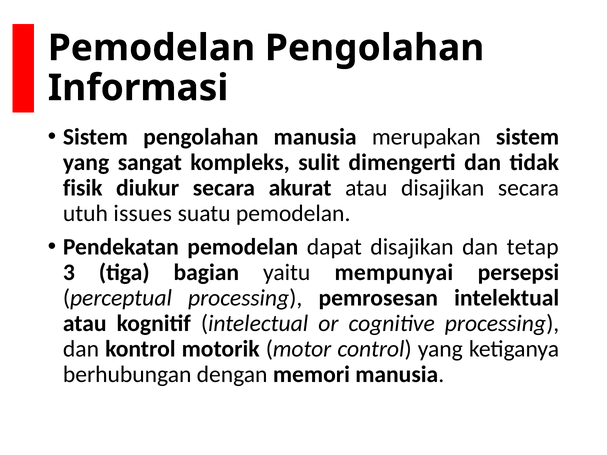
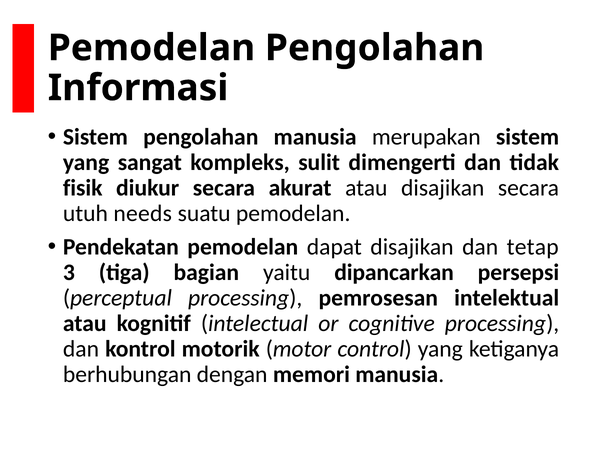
issues: issues -> needs
mempunyai: mempunyai -> dipancarkan
